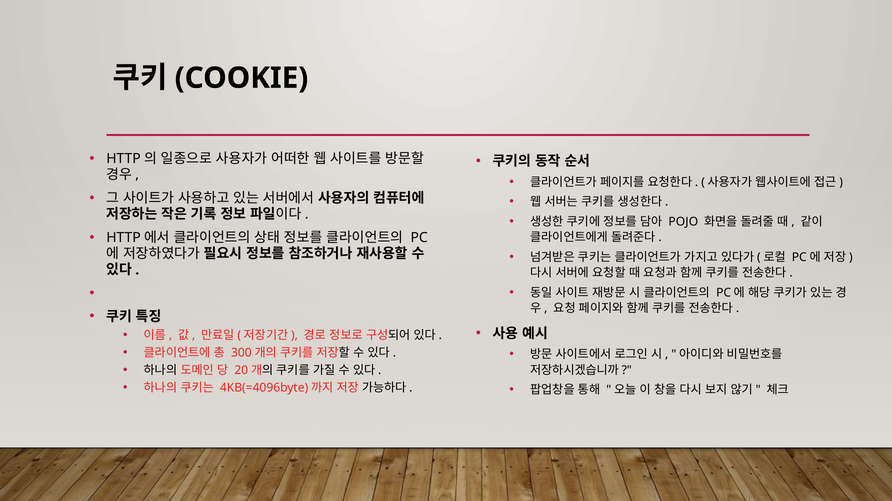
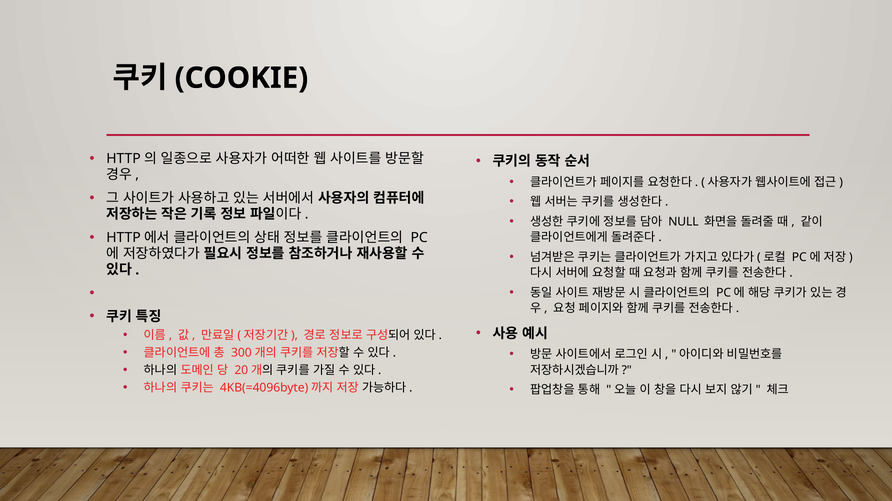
POJO: POJO -> NULL
